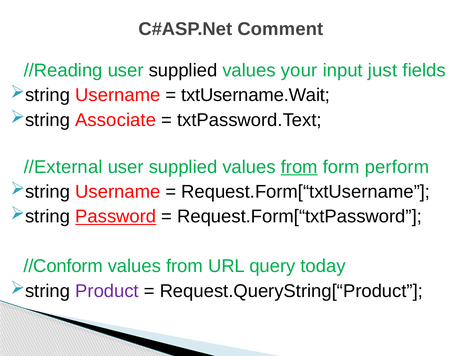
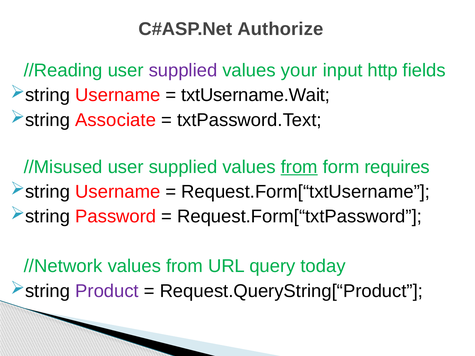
Comment: Comment -> Authorize
supplied at (183, 70) colour: black -> purple
just: just -> http
//External: //External -> //Misused
perform: perform -> requires
Password underline: present -> none
//Conform: //Conform -> //Network
